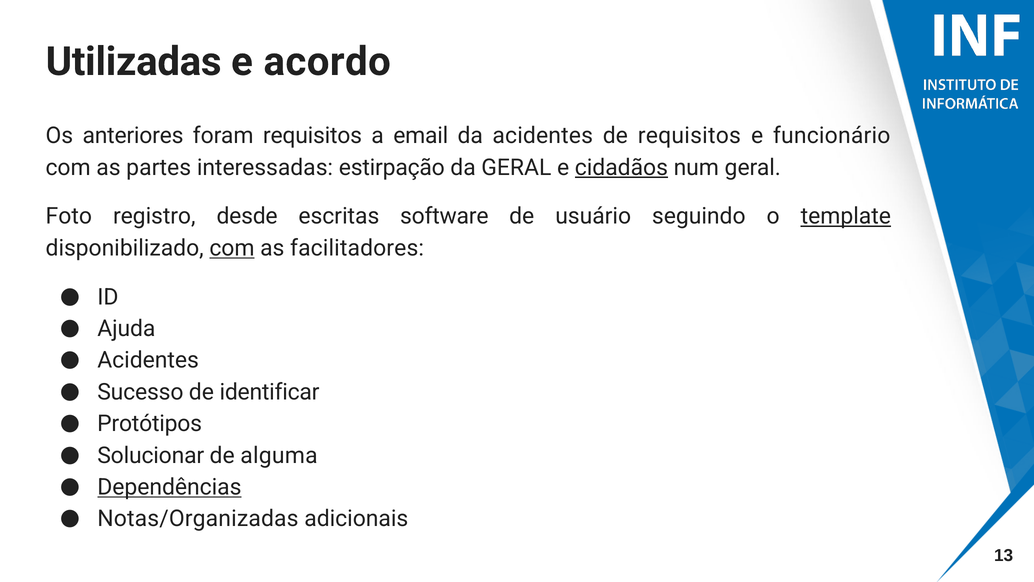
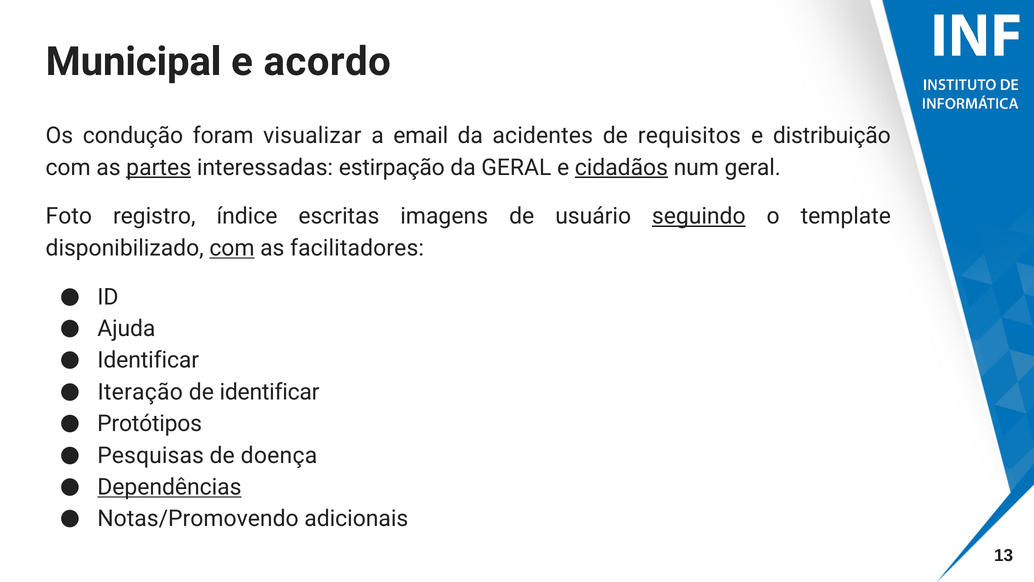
Utilizadas: Utilizadas -> Municipal
anteriores: anteriores -> condução
foram requisitos: requisitos -> visualizar
funcionário: funcionário -> distribuição
partes underline: none -> present
desde: desde -> índice
software: software -> imagens
seguindo underline: none -> present
template underline: present -> none
Acidentes at (148, 360): Acidentes -> Identificar
Sucesso: Sucesso -> Iteração
Solucionar: Solucionar -> Pesquisas
alguma: alguma -> doença
Notas/Organizadas: Notas/Organizadas -> Notas/Promovendo
